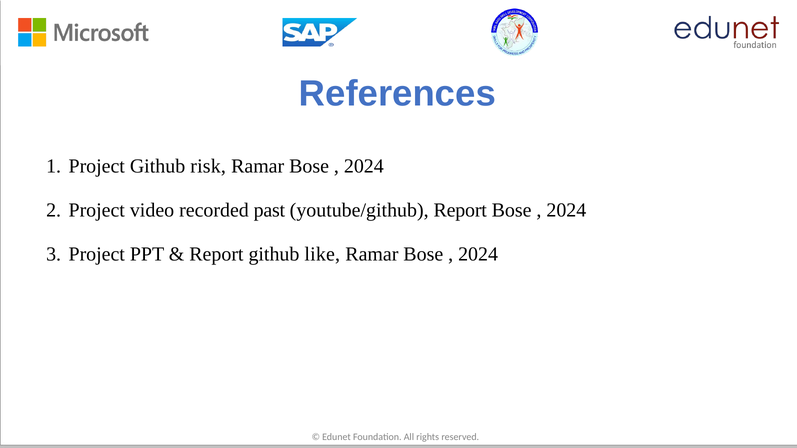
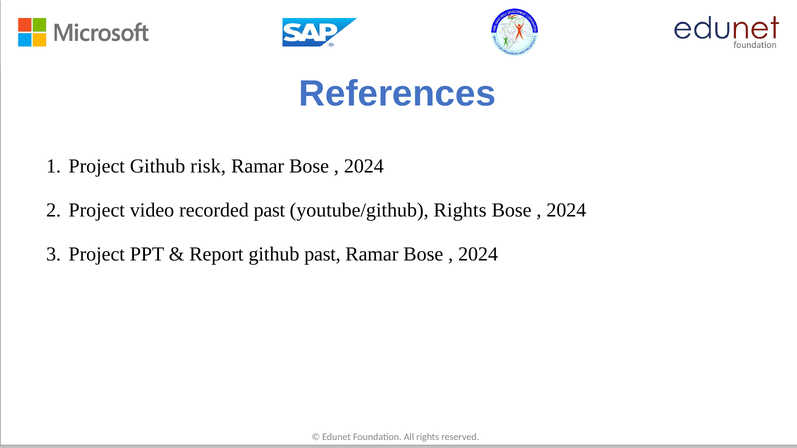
youtube/github Report: Report -> Rights
github like: like -> past
